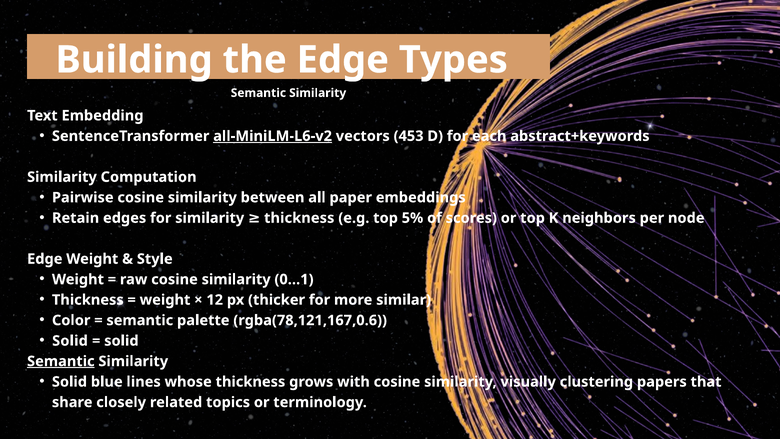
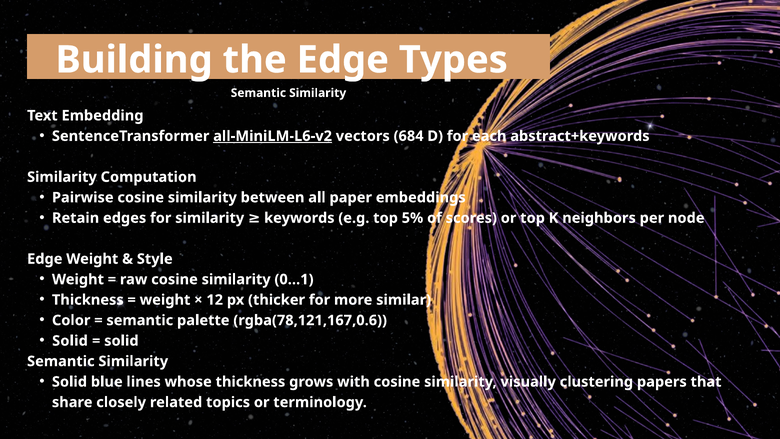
453: 453 -> 684
similarity thickness: thickness -> keywords
Semantic at (61, 361) underline: present -> none
